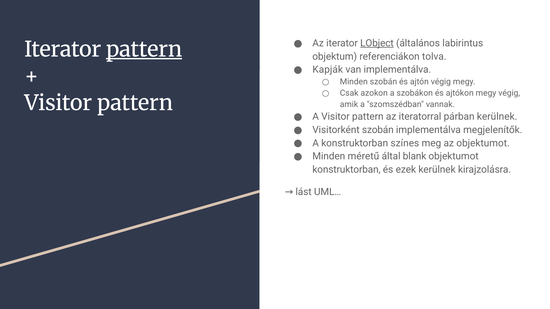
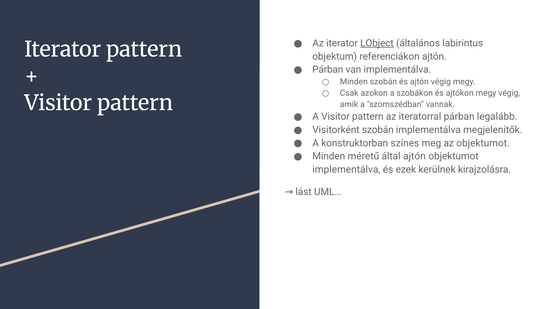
pattern at (144, 50) underline: present -> none
referenciákon tolva: tolva -> ajtón
Kapják at (328, 70): Kapják -> Párban
párban kerülnek: kerülnek -> legalább
által blank: blank -> ajtón
konstruktorban at (346, 170): konstruktorban -> implementálva
